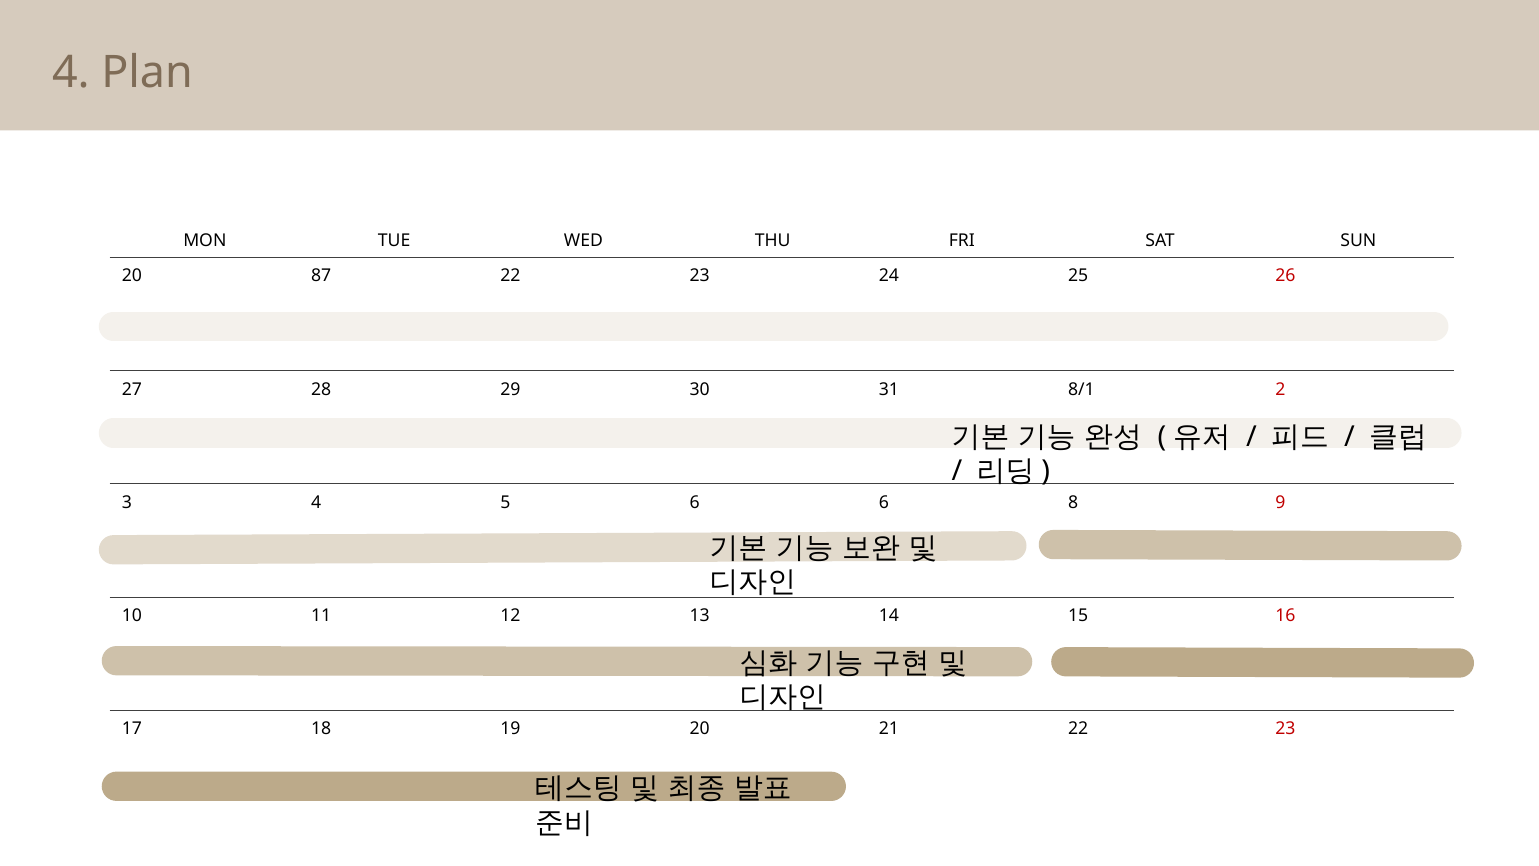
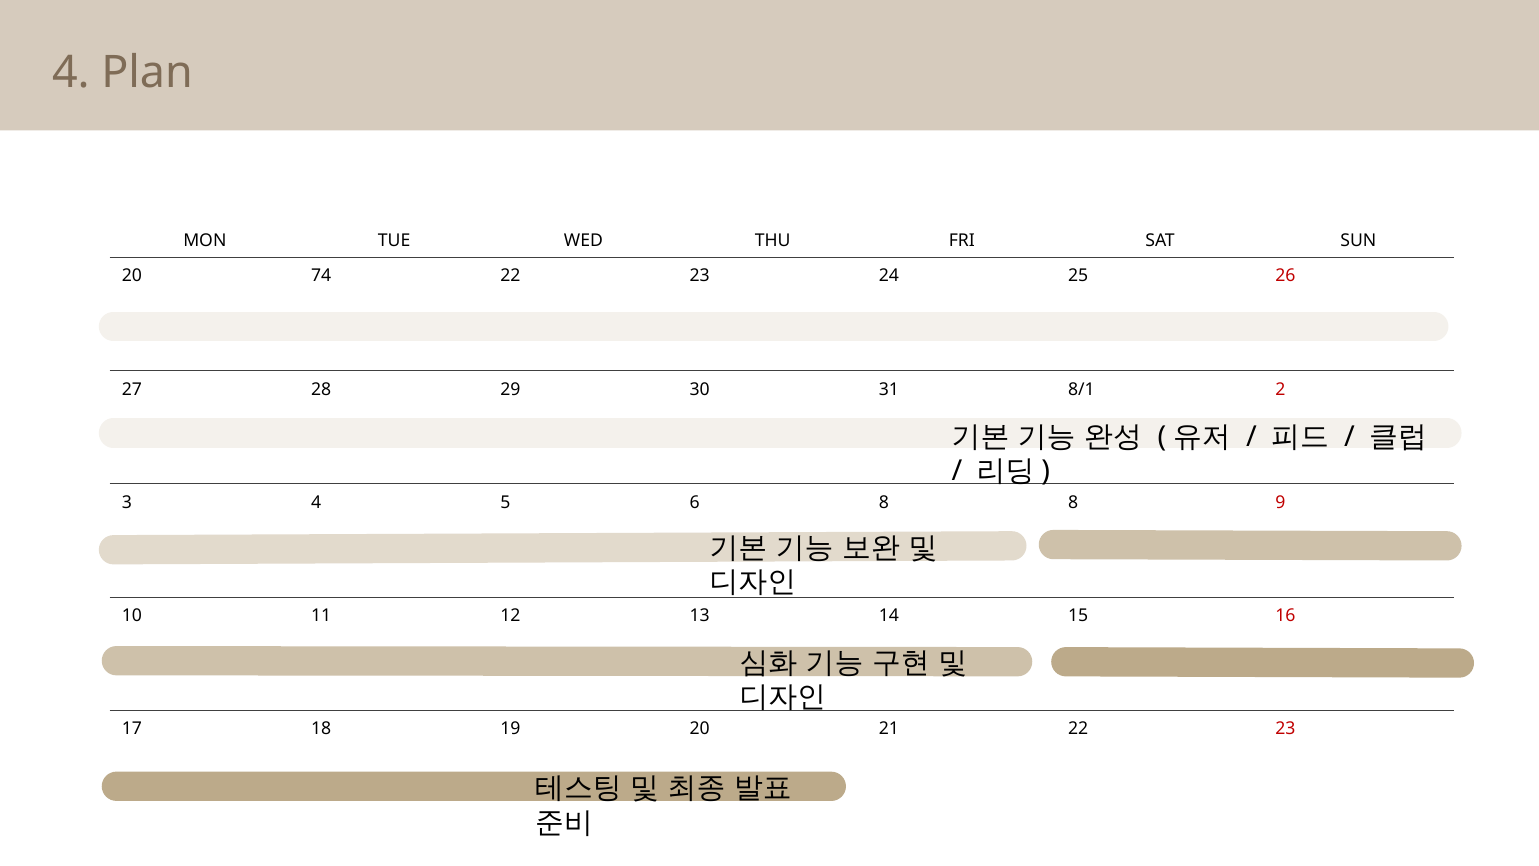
87: 87 -> 74
6 6: 6 -> 8
